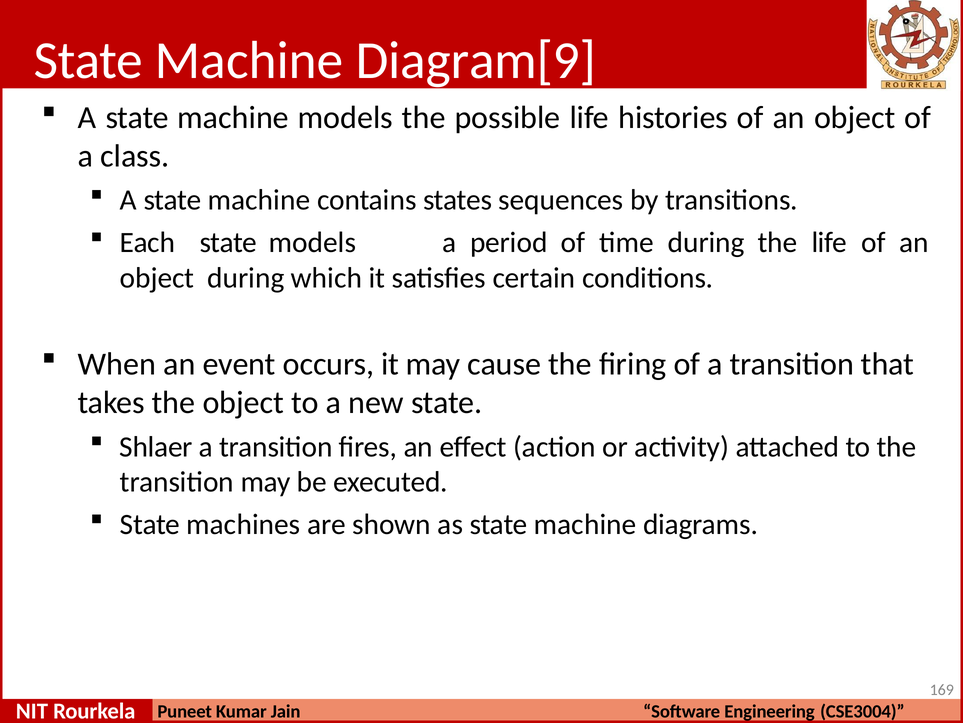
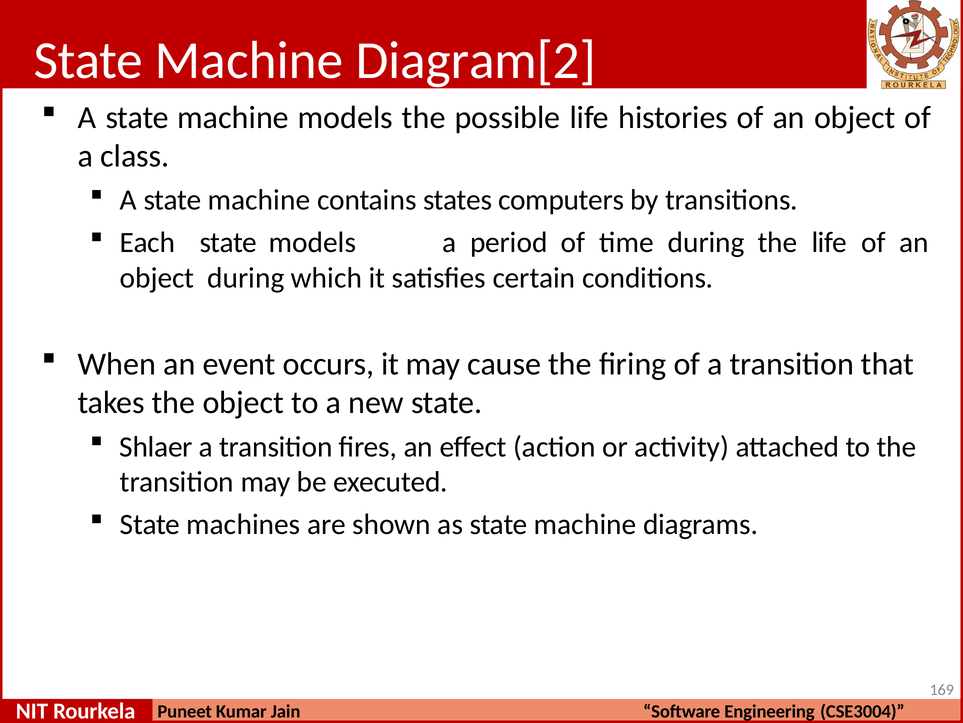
Diagram[9: Diagram[9 -> Diagram[2
sequences: sequences -> computers
